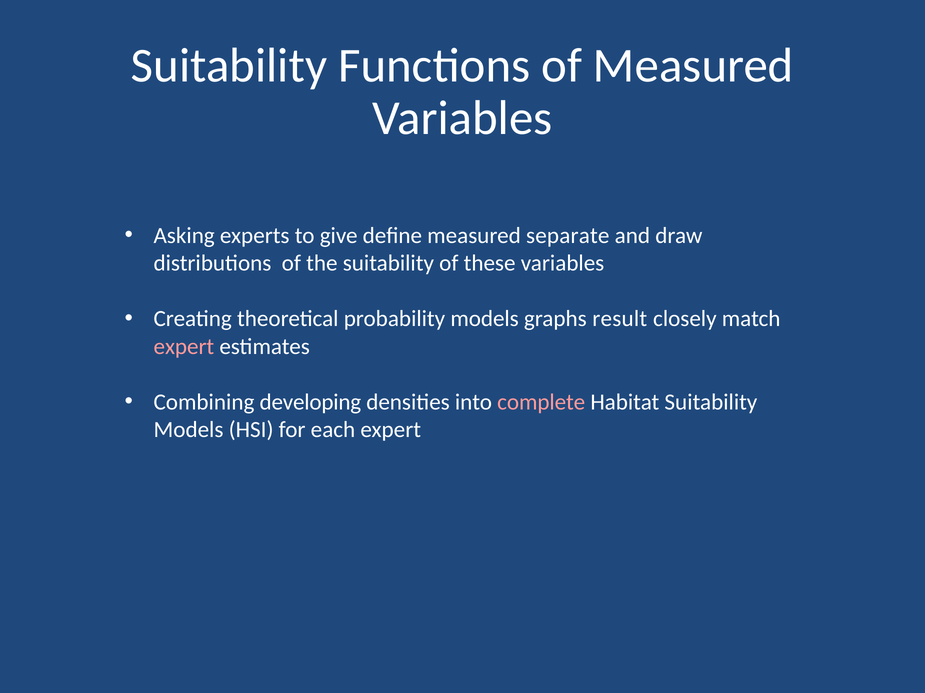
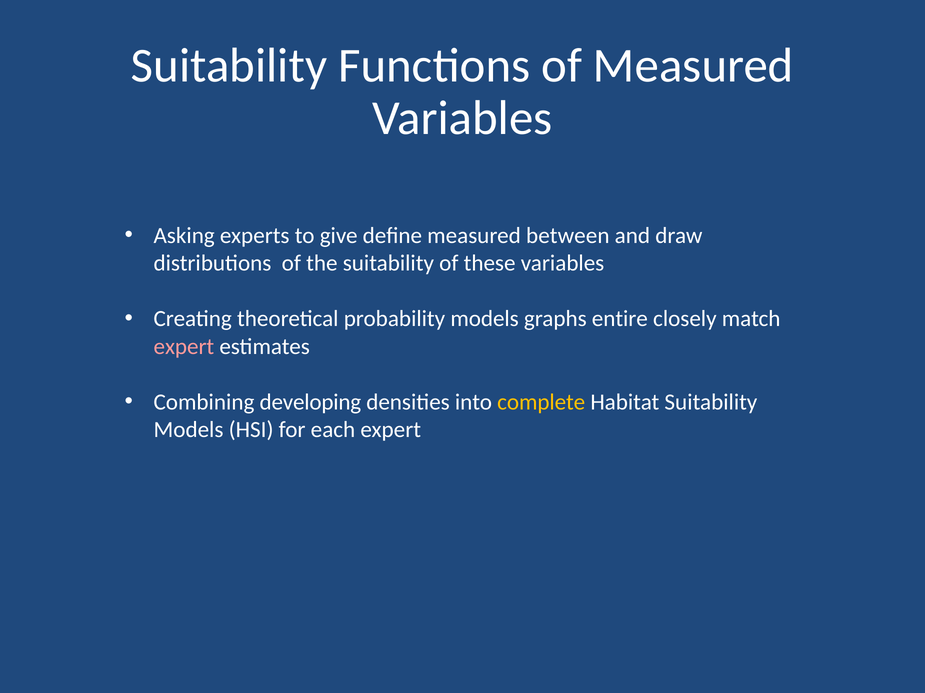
separate: separate -> between
result: result -> entire
complete colour: pink -> yellow
